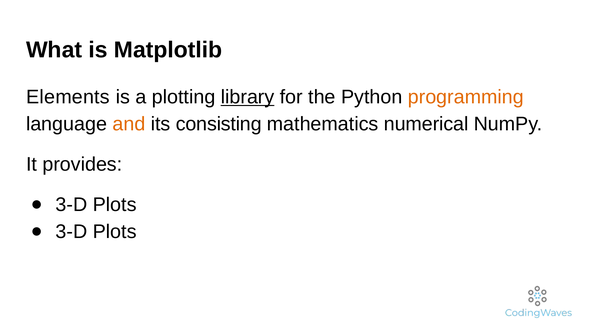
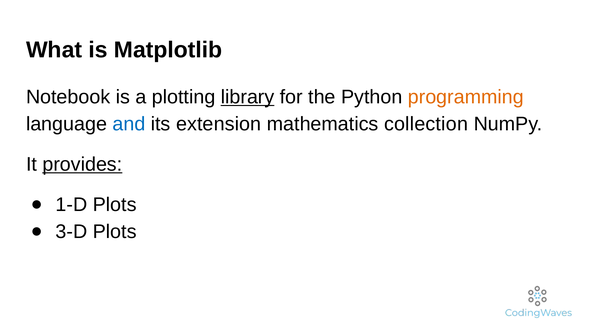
Elements: Elements -> Notebook
and colour: orange -> blue
consisting: consisting -> extension
numerical: numerical -> collection
provides underline: none -> present
3-D at (71, 205): 3-D -> 1-D
